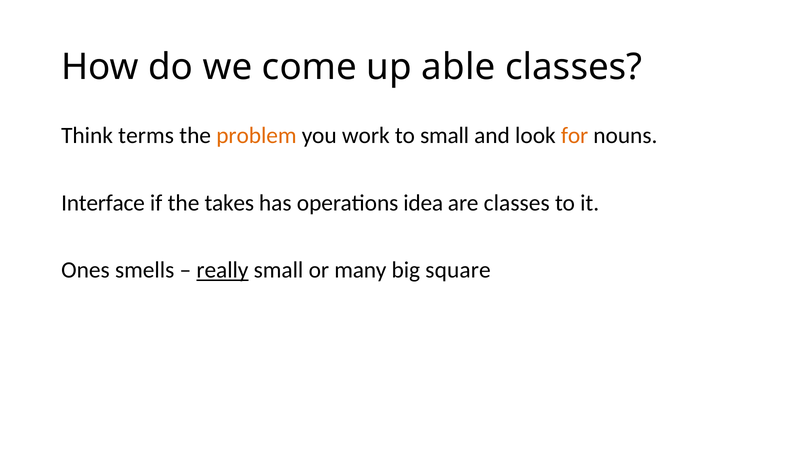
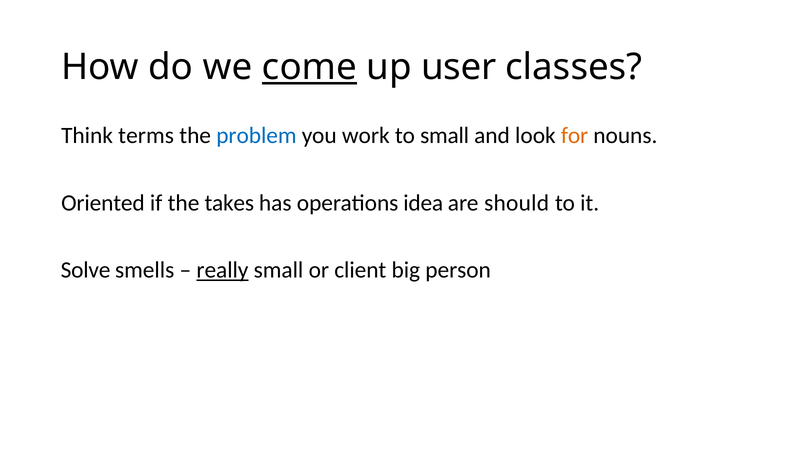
come underline: none -> present
able: able -> user
problem colour: orange -> blue
Interface: Interface -> Oriented
are classes: classes -> should
Ones: Ones -> Solve
many: many -> client
square: square -> person
